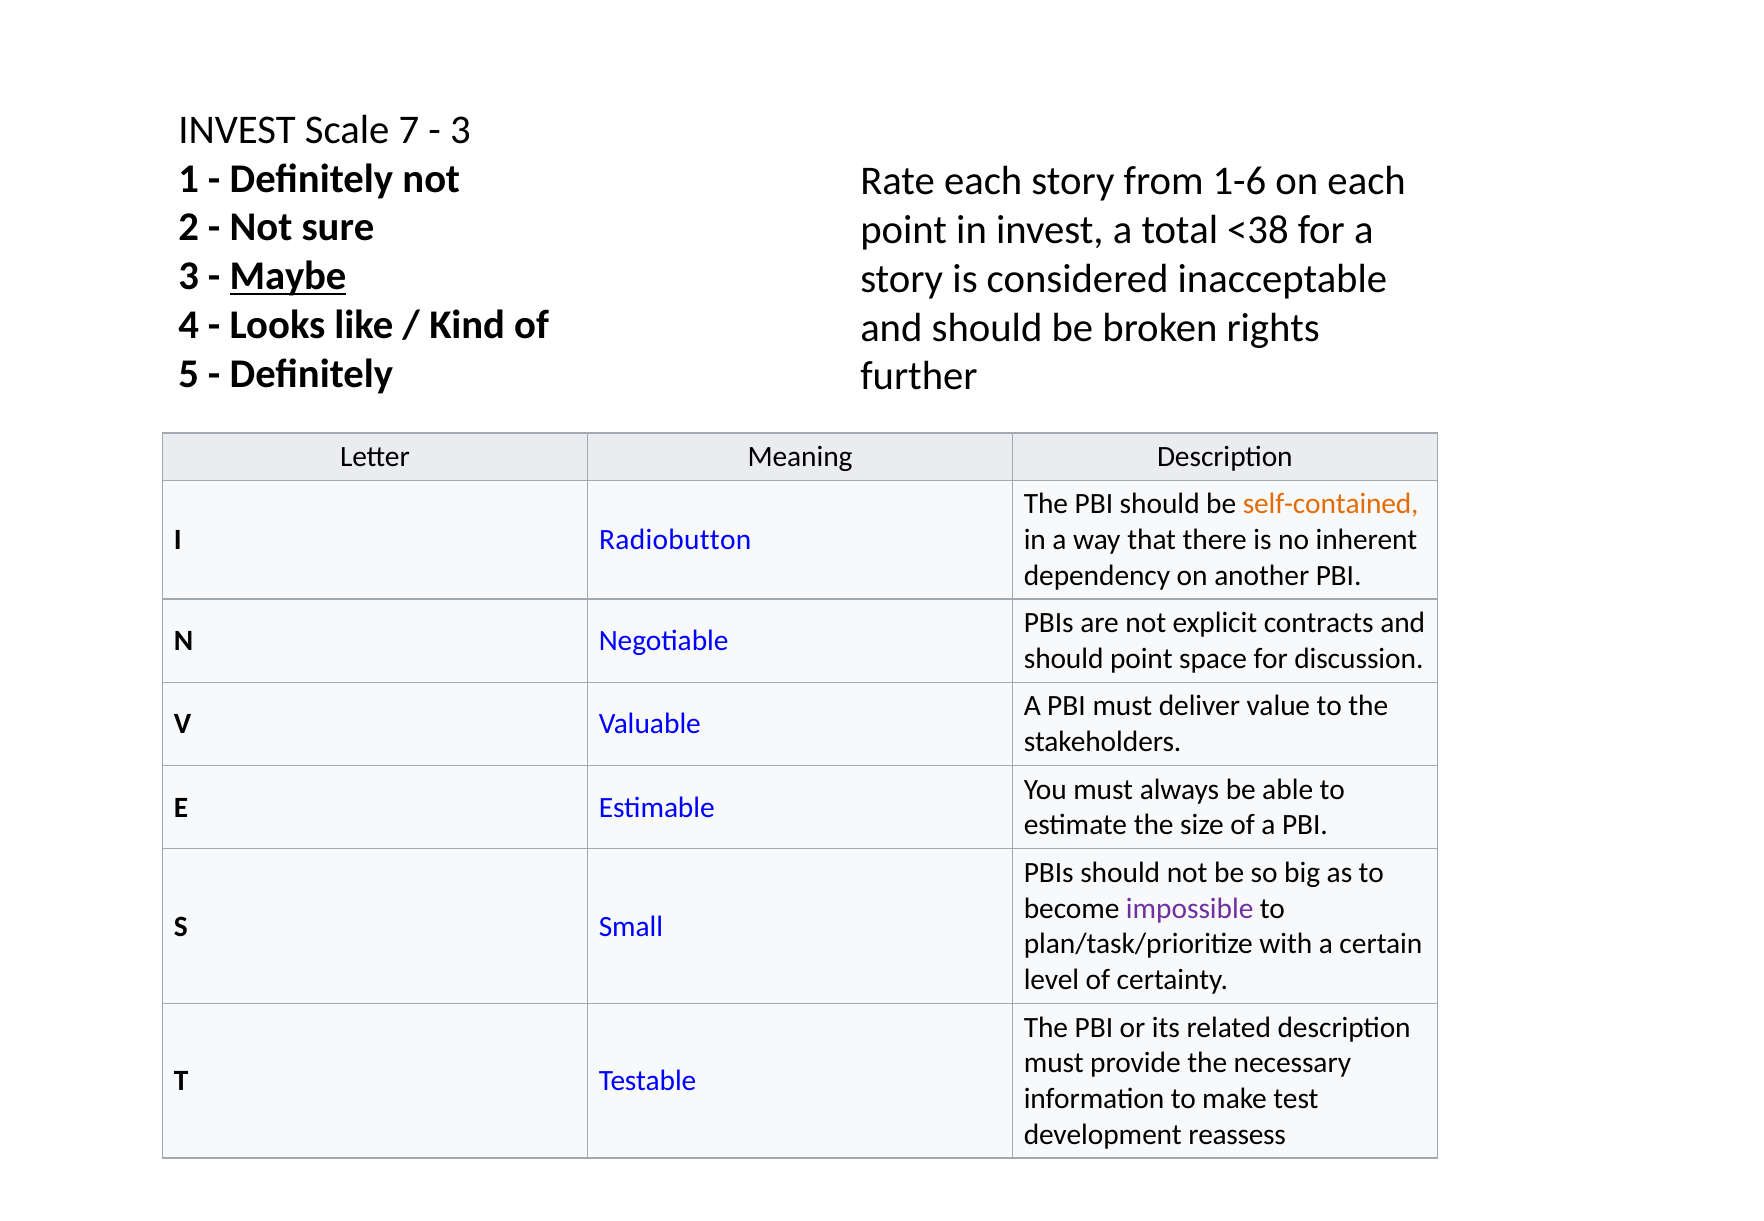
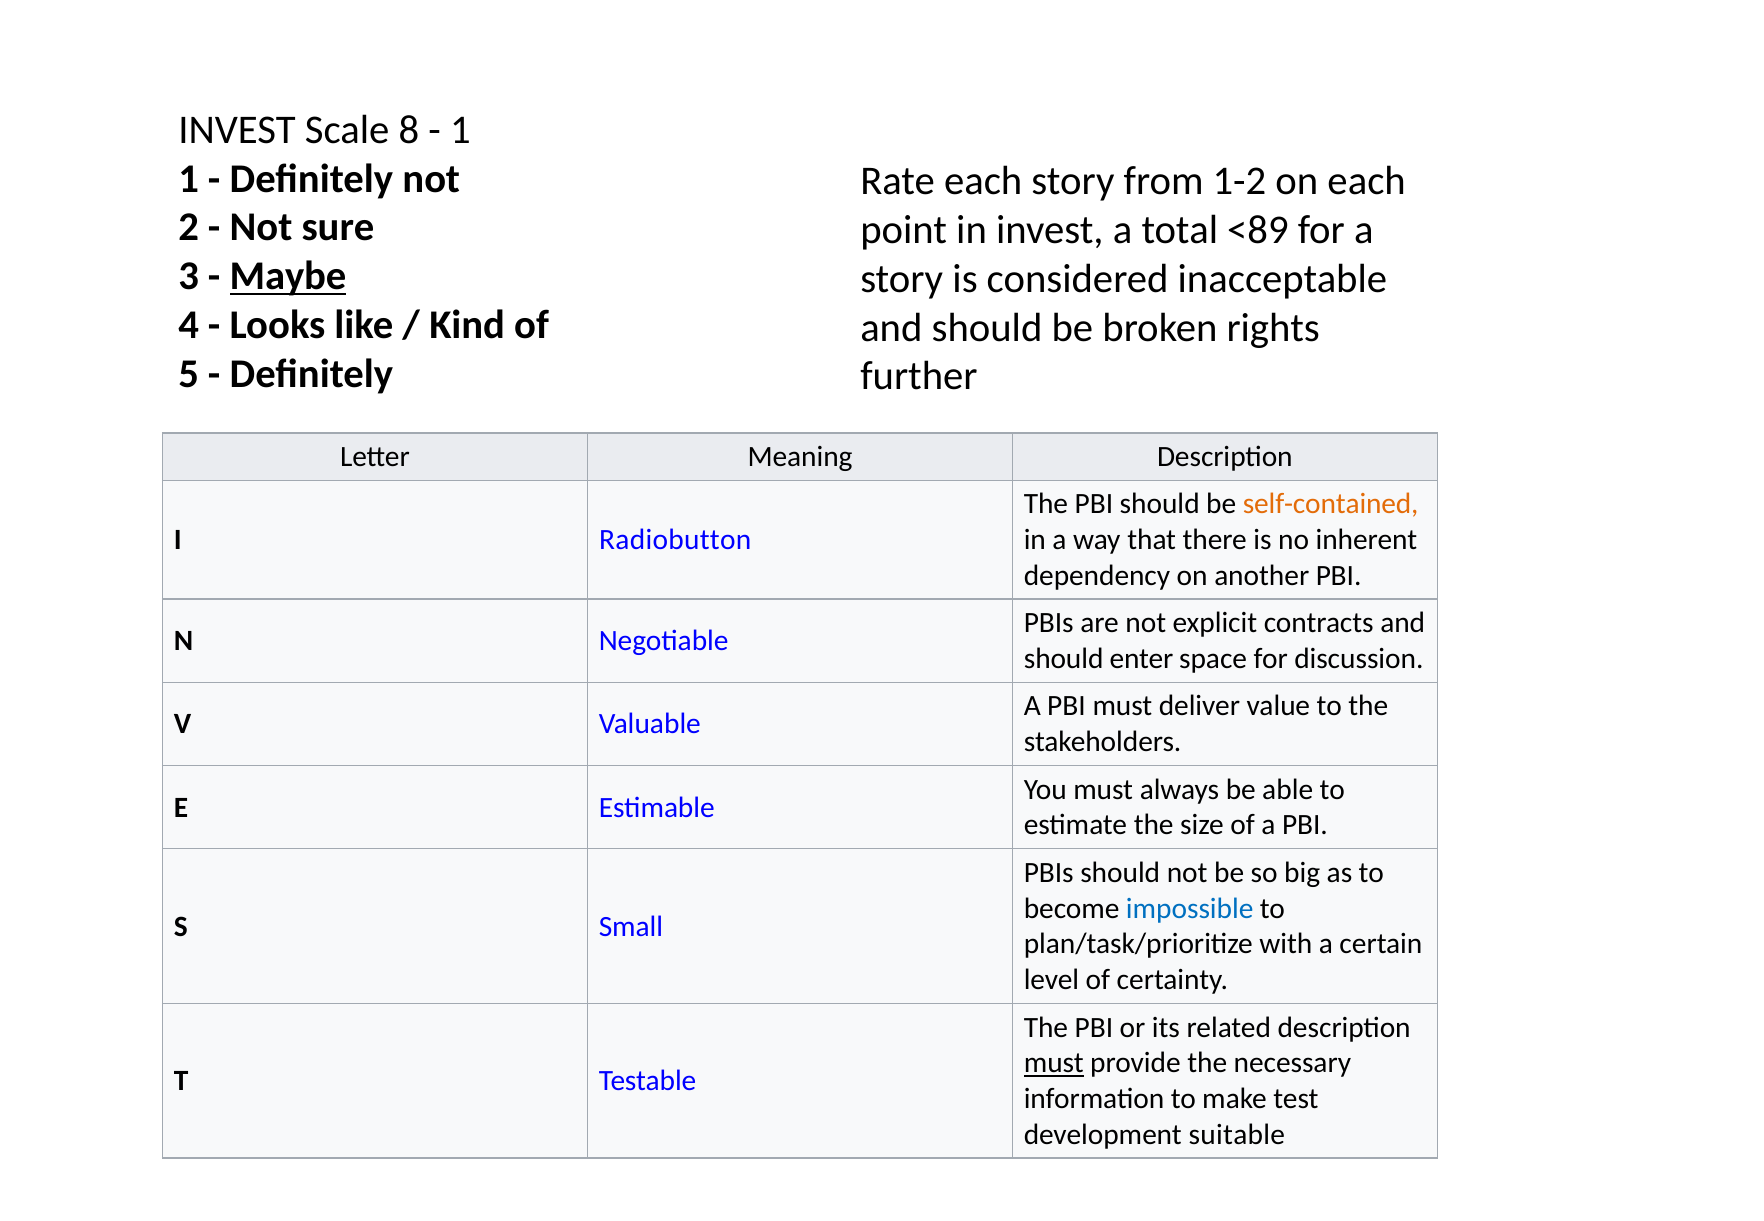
7: 7 -> 8
3 at (460, 130): 3 -> 1
1-6: 1-6 -> 1-2
<38: <38 -> <89
should point: point -> enter
impossible colour: purple -> blue
must at (1054, 1063) underline: none -> present
reassess: reassess -> suitable
